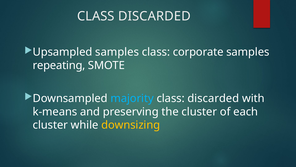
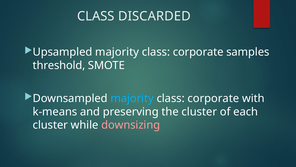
Upsampled samples: samples -> majority
repeating: repeating -> threshold
discarded at (213, 98): discarded -> corporate
downsizing colour: yellow -> pink
